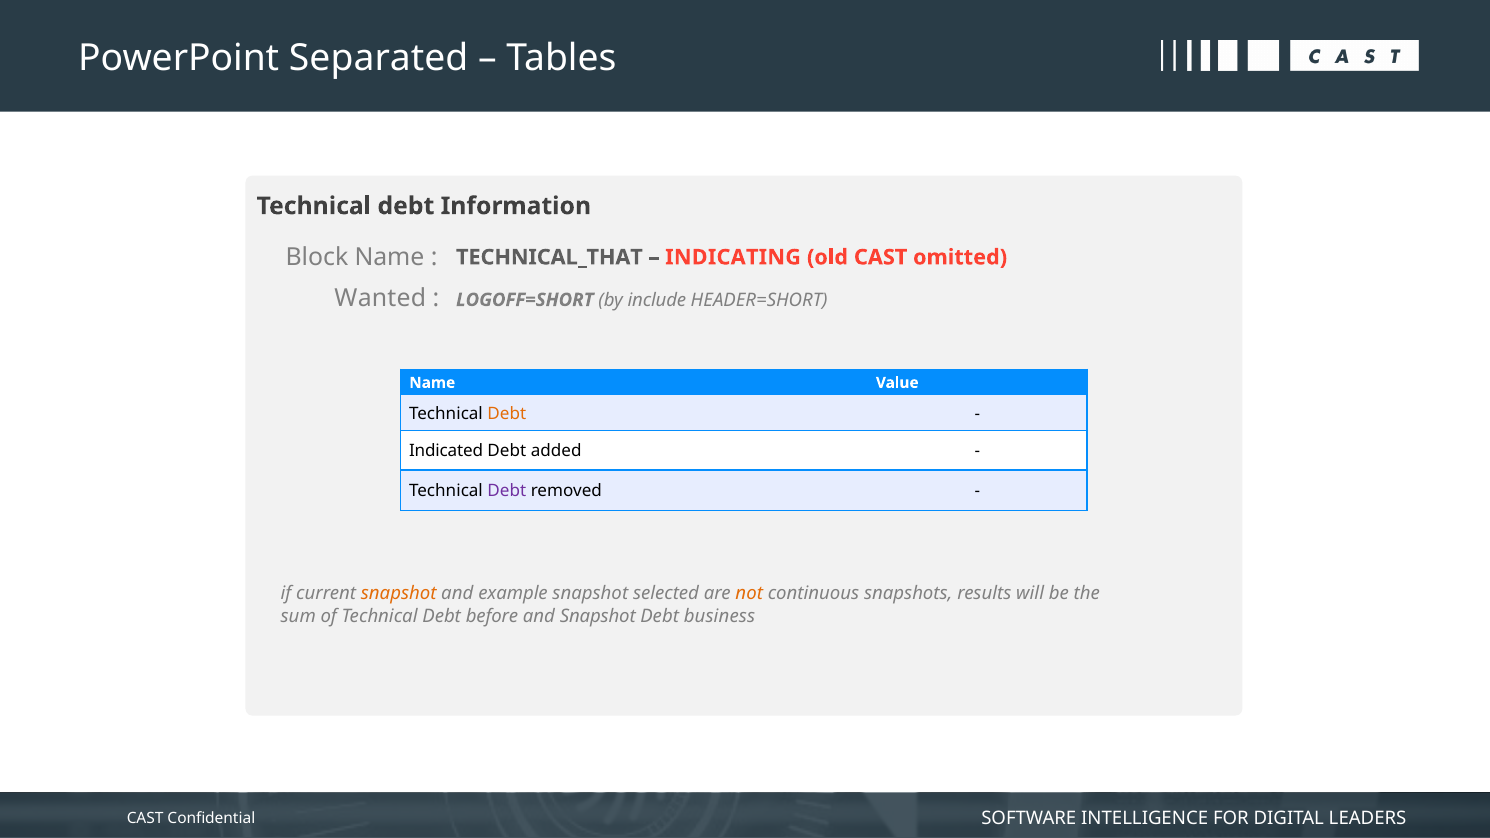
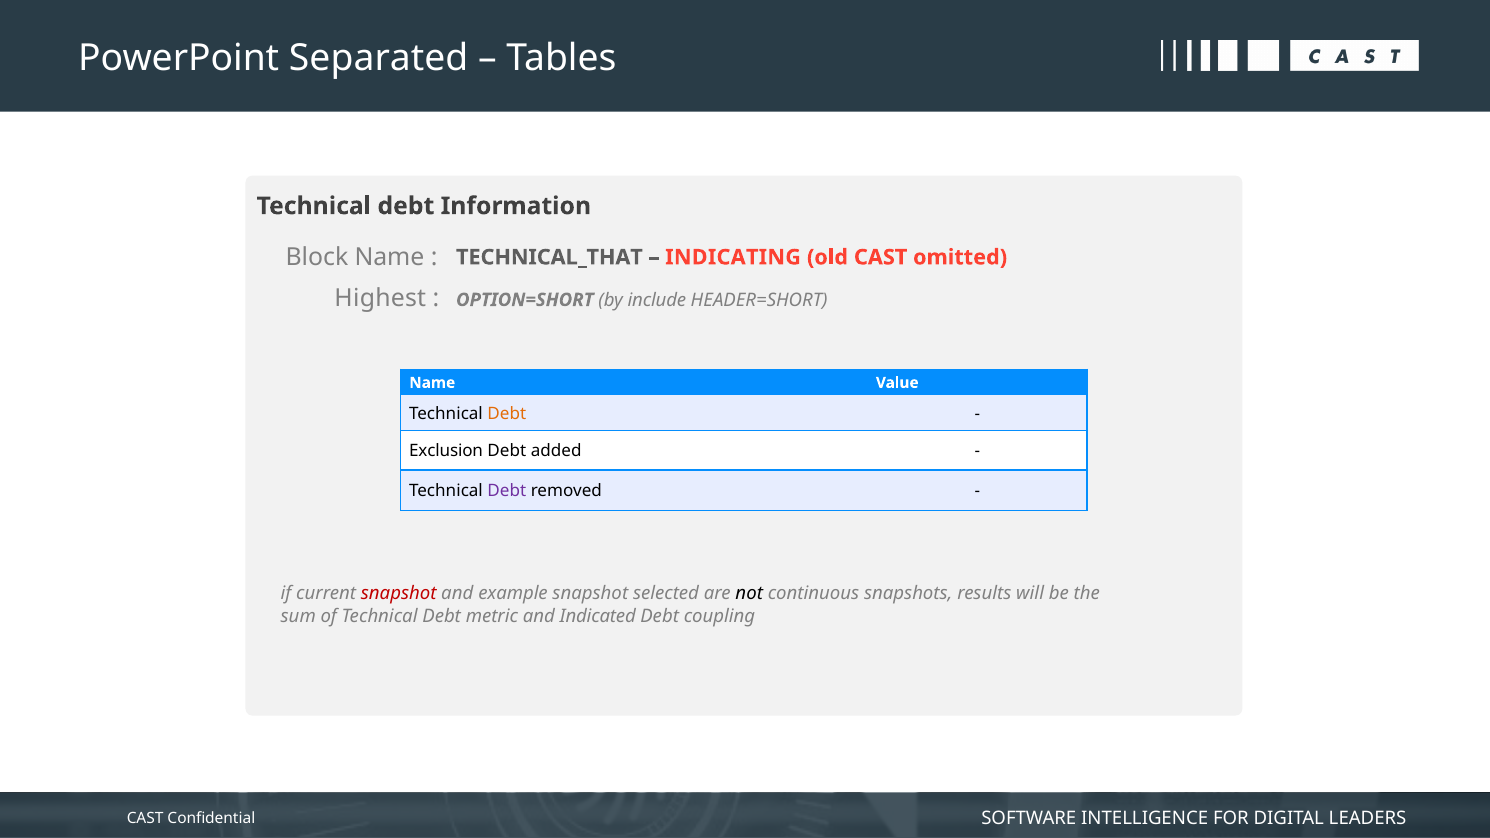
Wanted: Wanted -> Highest
LOGOFF=SHORT: LOGOFF=SHORT -> OPTION=SHORT
Indicated: Indicated -> Exclusion
snapshot at (399, 594) colour: orange -> red
not colour: orange -> black
before: before -> metric
and Snapshot: Snapshot -> Indicated
business: business -> coupling
